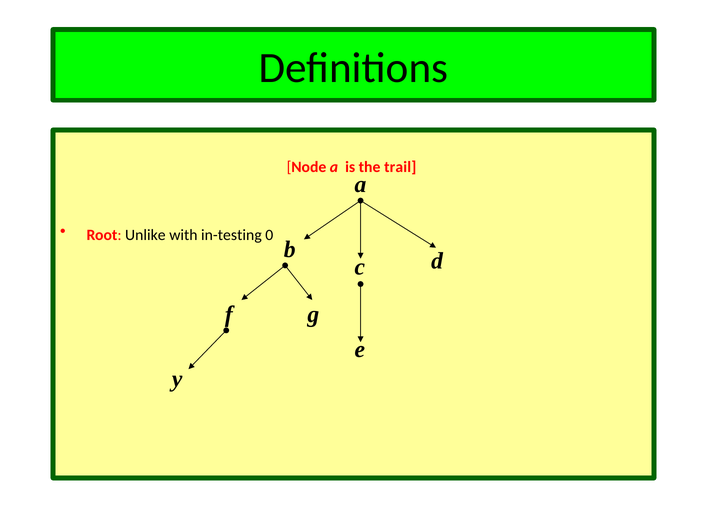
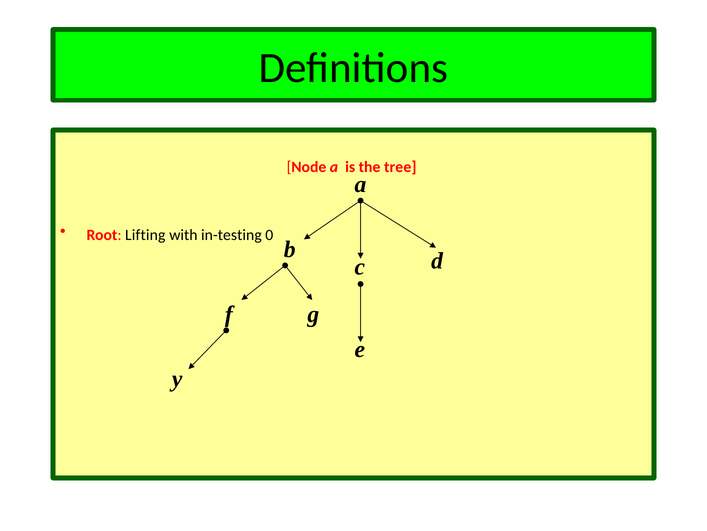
trail: trail -> tree
Unlike: Unlike -> Lifting
